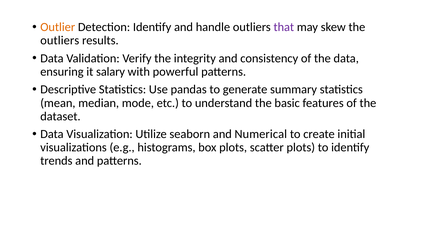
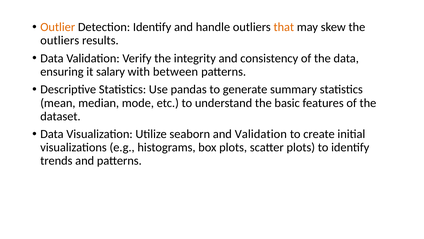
that colour: purple -> orange
powerful: powerful -> between
and Numerical: Numerical -> Validation
